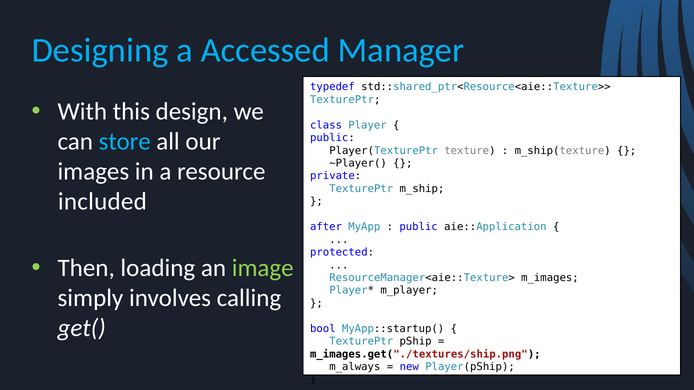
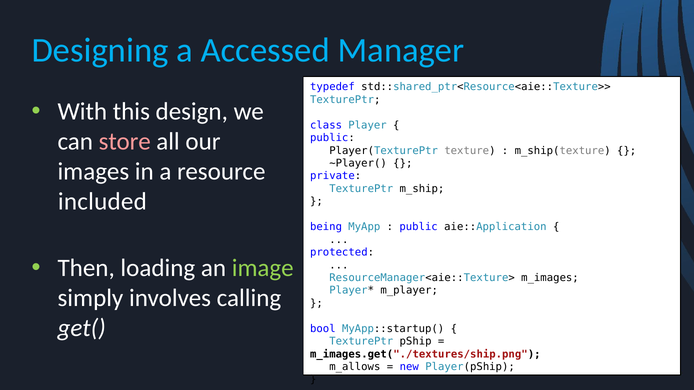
store colour: light blue -> pink
after: after -> being
m_always: m_always -> m_allows
